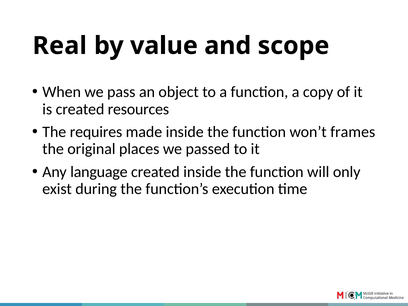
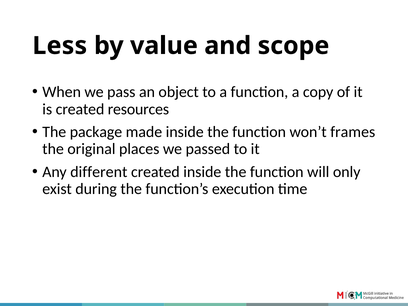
Real: Real -> Less
requires: requires -> package
language: language -> different
